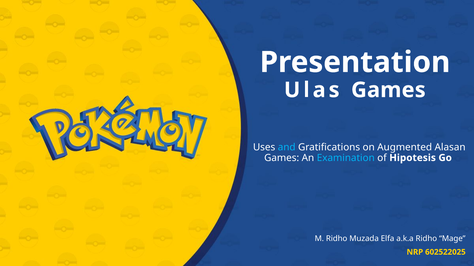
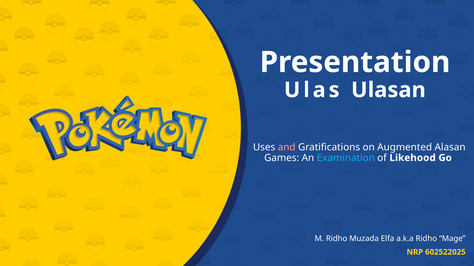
Ulas Games: Games -> Ulasan
and colour: light blue -> pink
Hipotesis: Hipotesis -> Likehood
